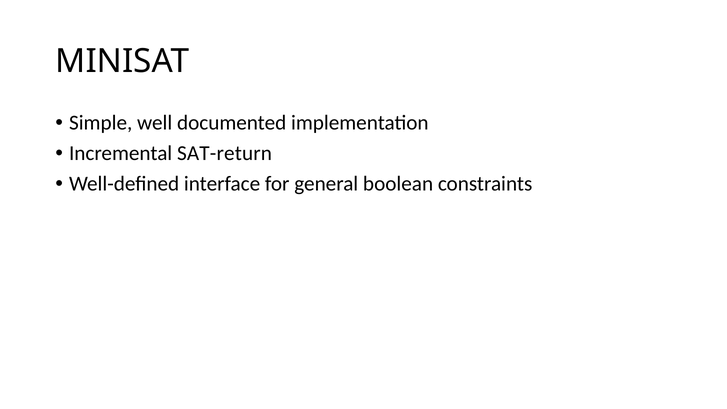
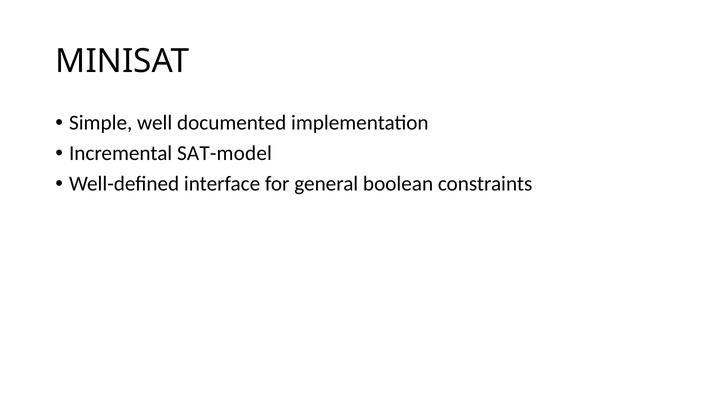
SAT-return: SAT-return -> SAT-model
